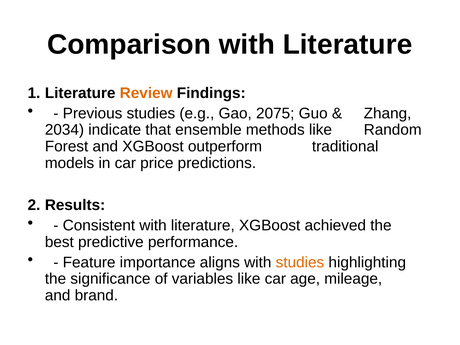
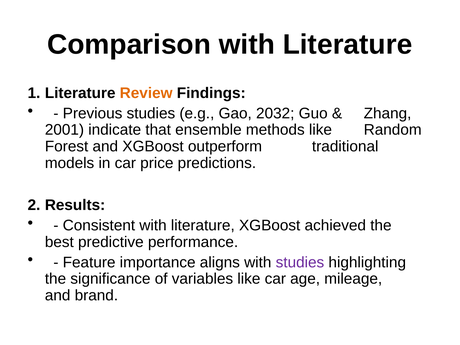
2075: 2075 -> 2032
2034: 2034 -> 2001
studies at (300, 262) colour: orange -> purple
